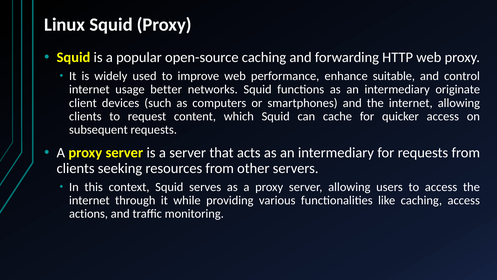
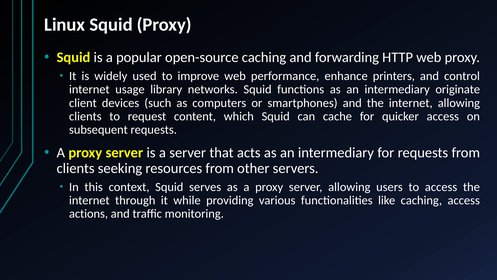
suitable: suitable -> printers
better: better -> library
